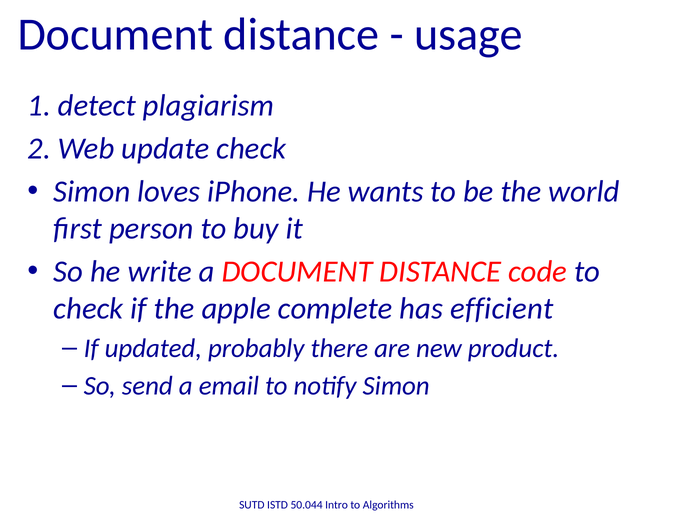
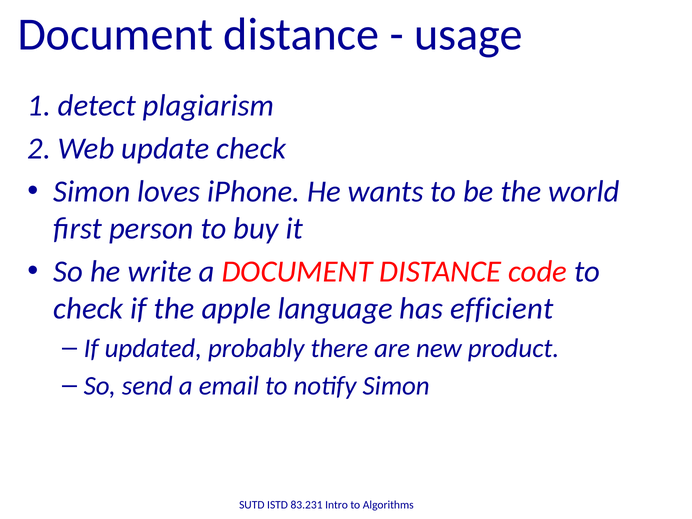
complete: complete -> language
50.044: 50.044 -> 83.231
